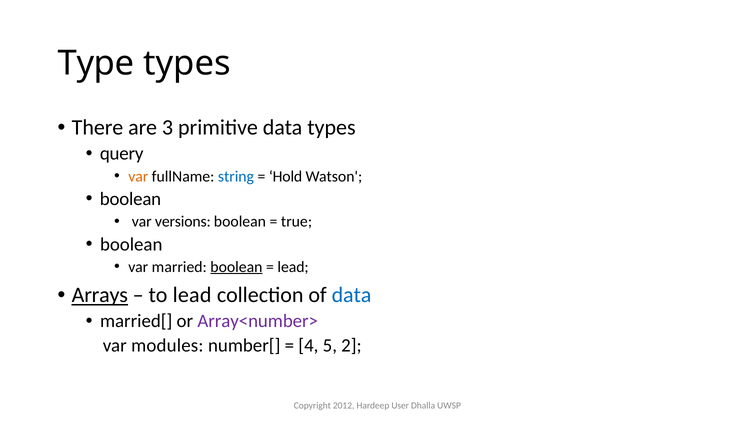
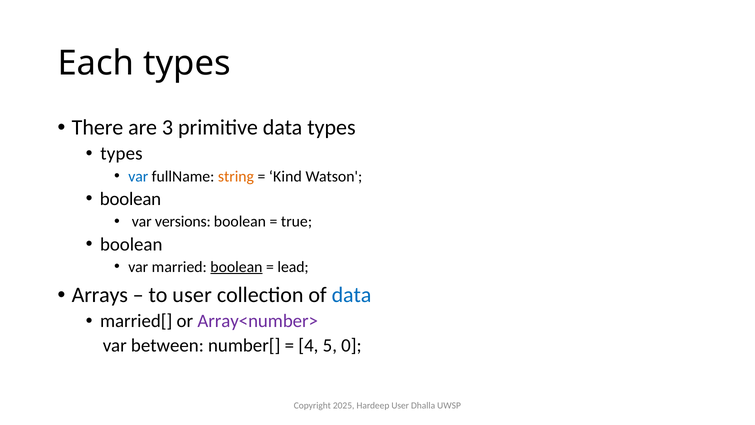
Type: Type -> Each
query at (122, 154): query -> types
var at (138, 176) colour: orange -> blue
string colour: blue -> orange
Hold: Hold -> Kind
Arrays underline: present -> none
to lead: lead -> user
modules: modules -> between
2: 2 -> 0
2012: 2012 -> 2025
